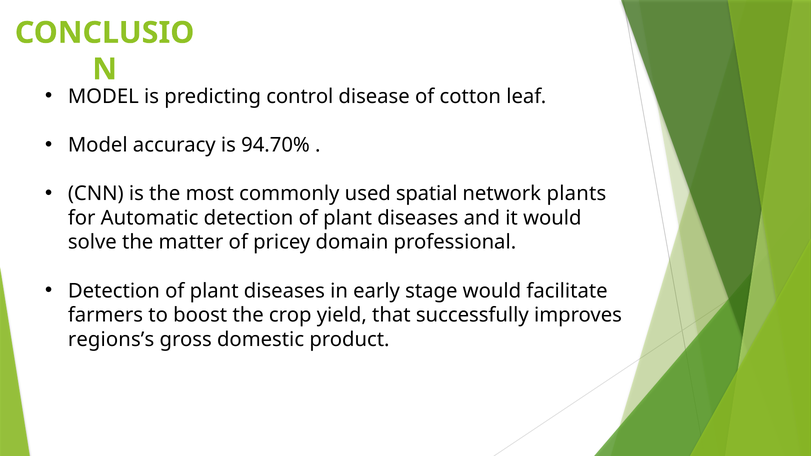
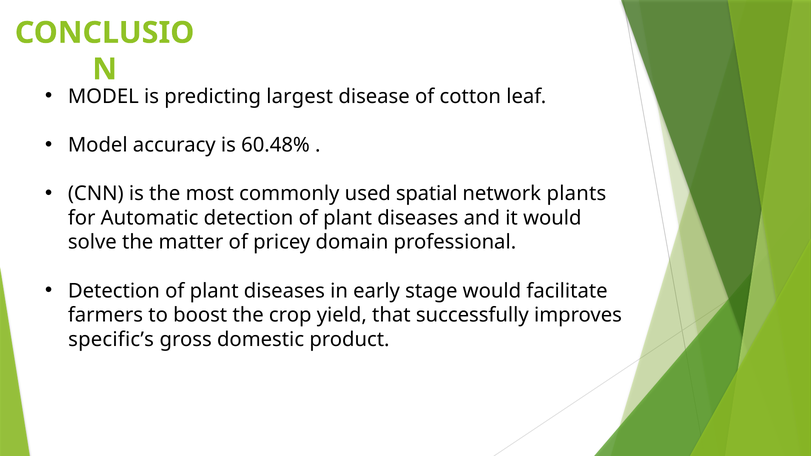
control: control -> largest
94.70%: 94.70% -> 60.48%
regions’s: regions’s -> specific’s
